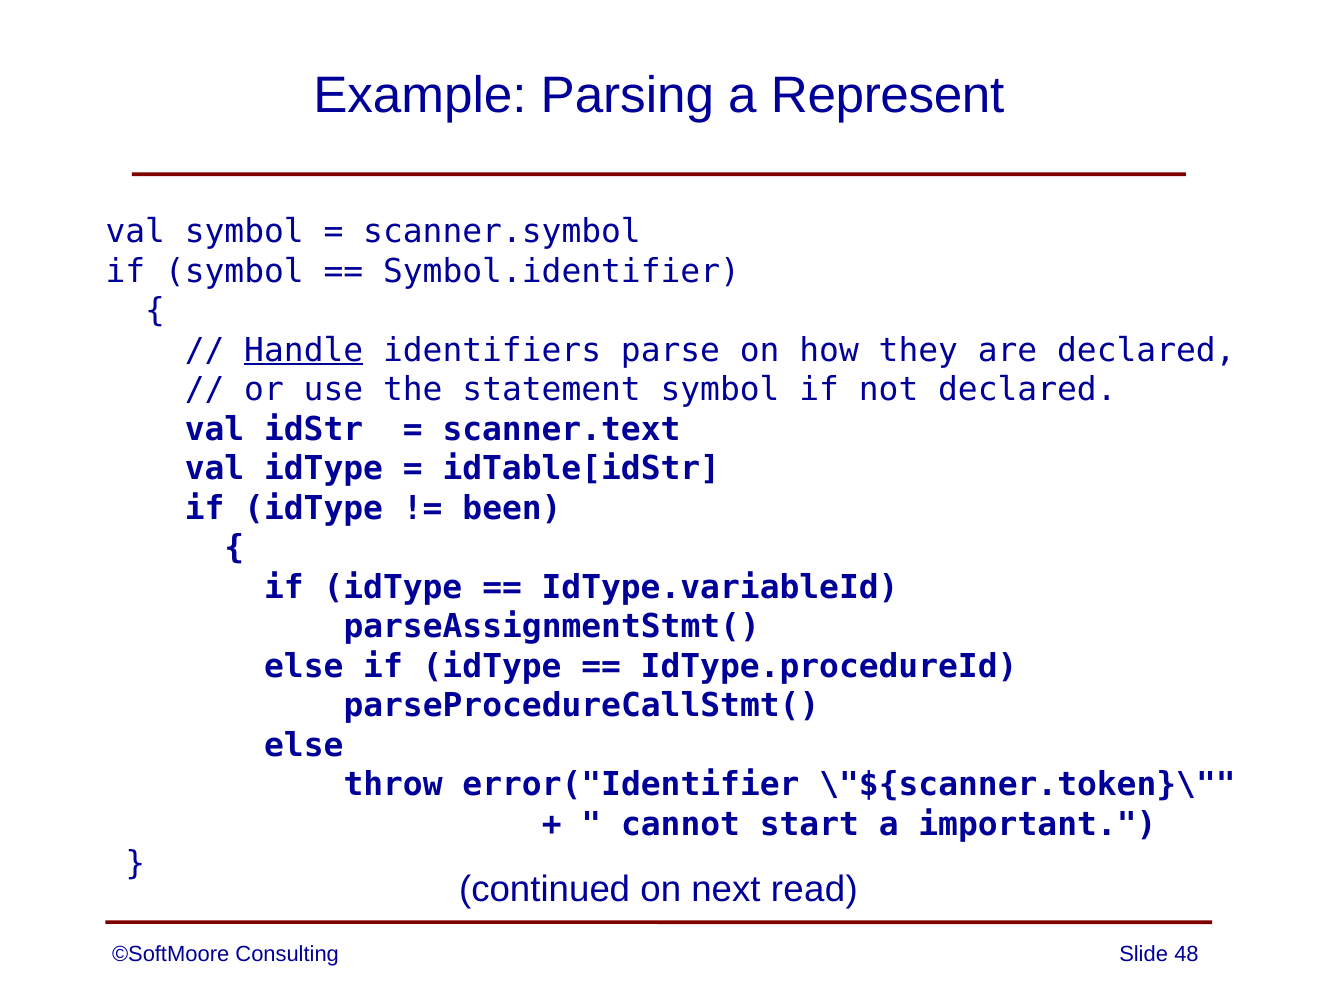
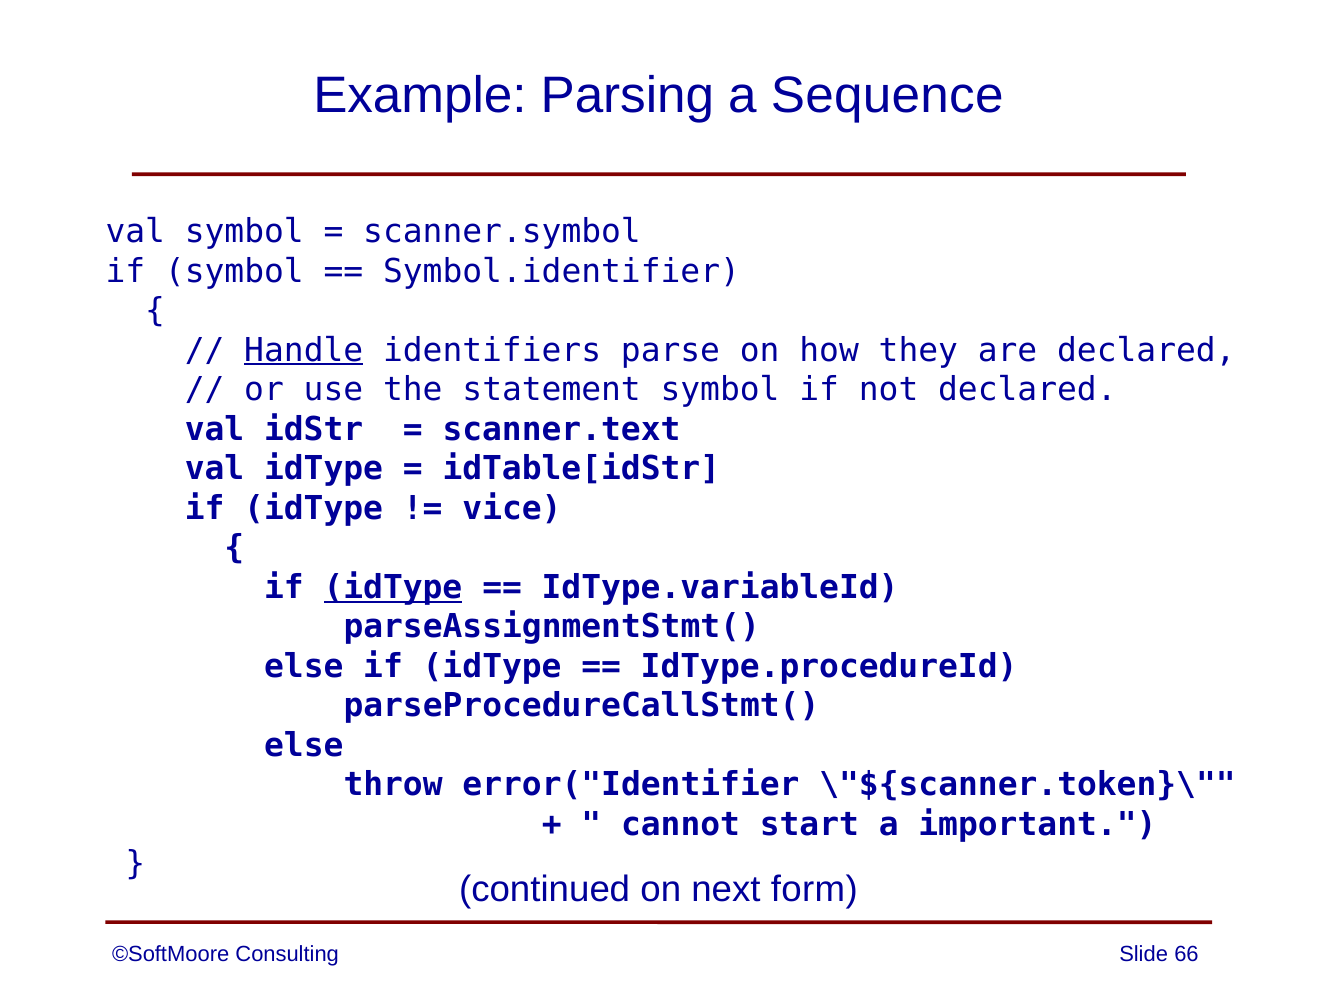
Represent: Represent -> Sequence
been: been -> vice
idType at (393, 588) underline: none -> present
read: read -> form
48: 48 -> 66
